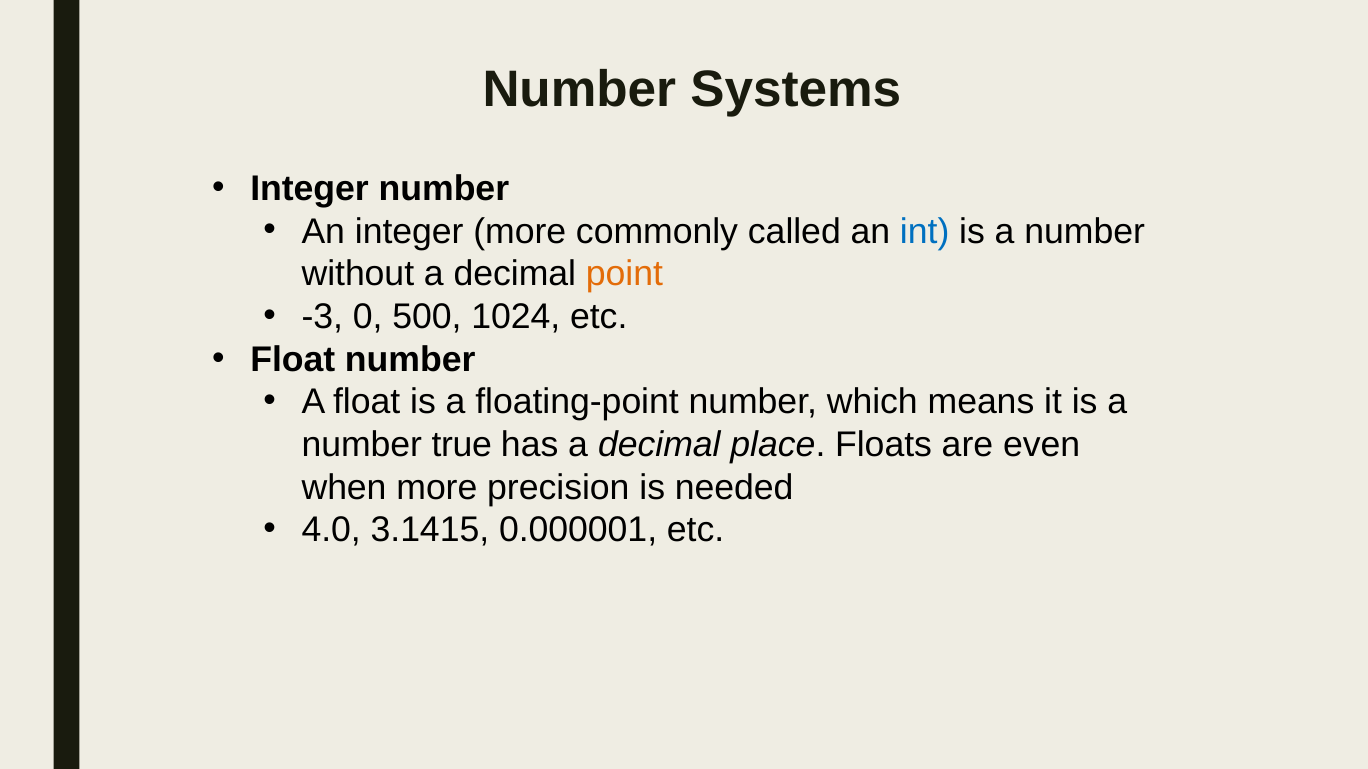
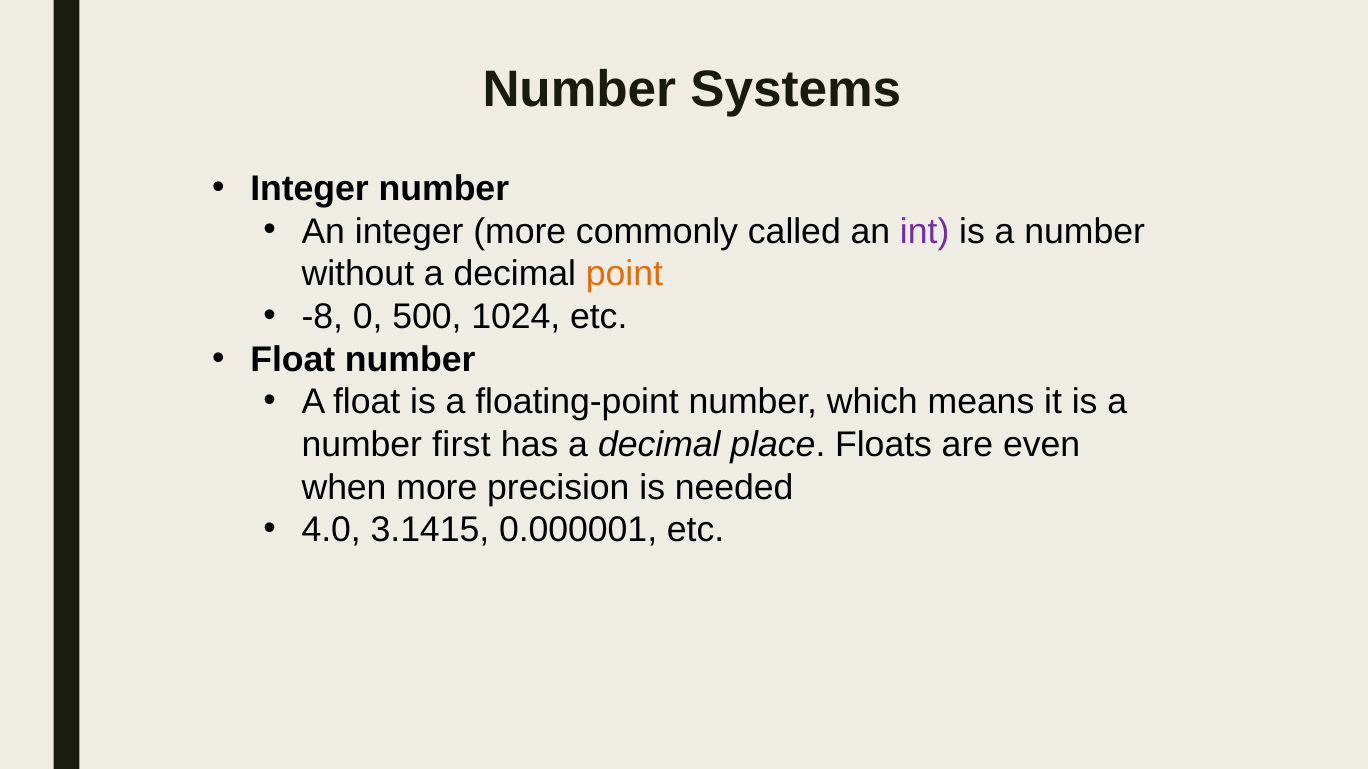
int colour: blue -> purple
-3: -3 -> -8
true: true -> first
